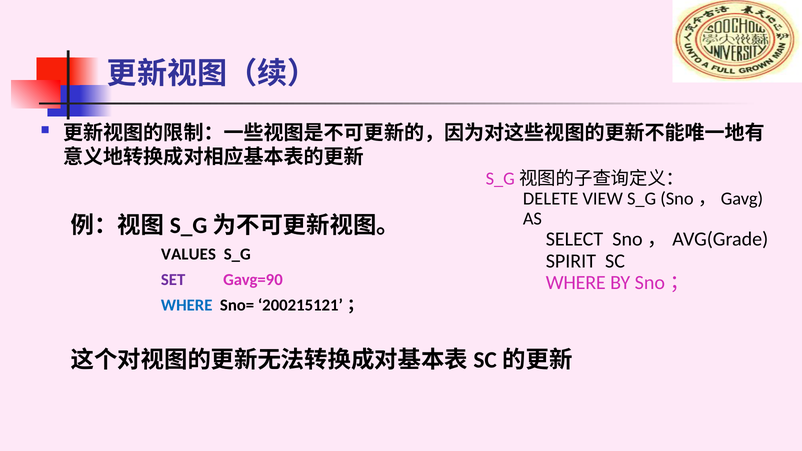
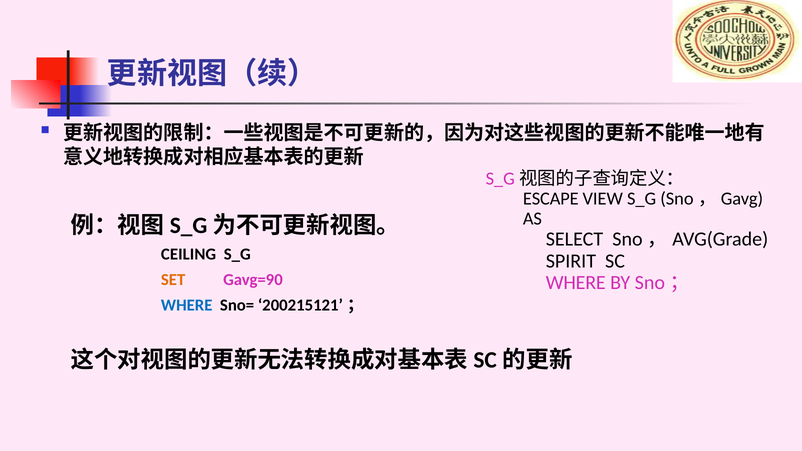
DELETE: DELETE -> ESCAPE
VALUES: VALUES -> CEILING
SET colour: purple -> orange
